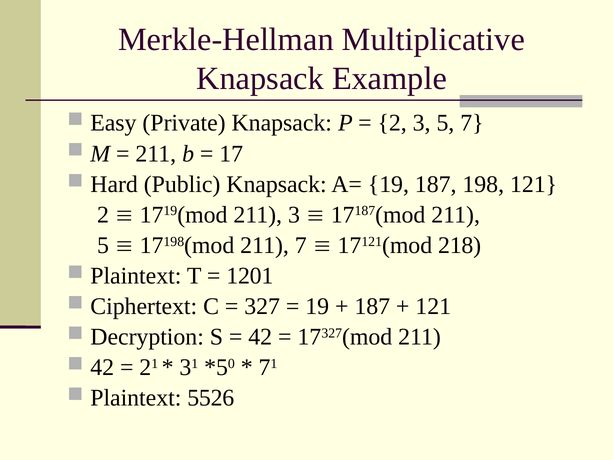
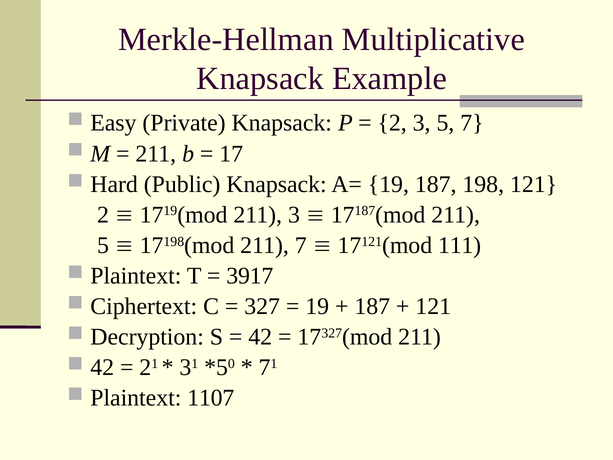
218: 218 -> 111
1201: 1201 -> 3917
5526: 5526 -> 1107
